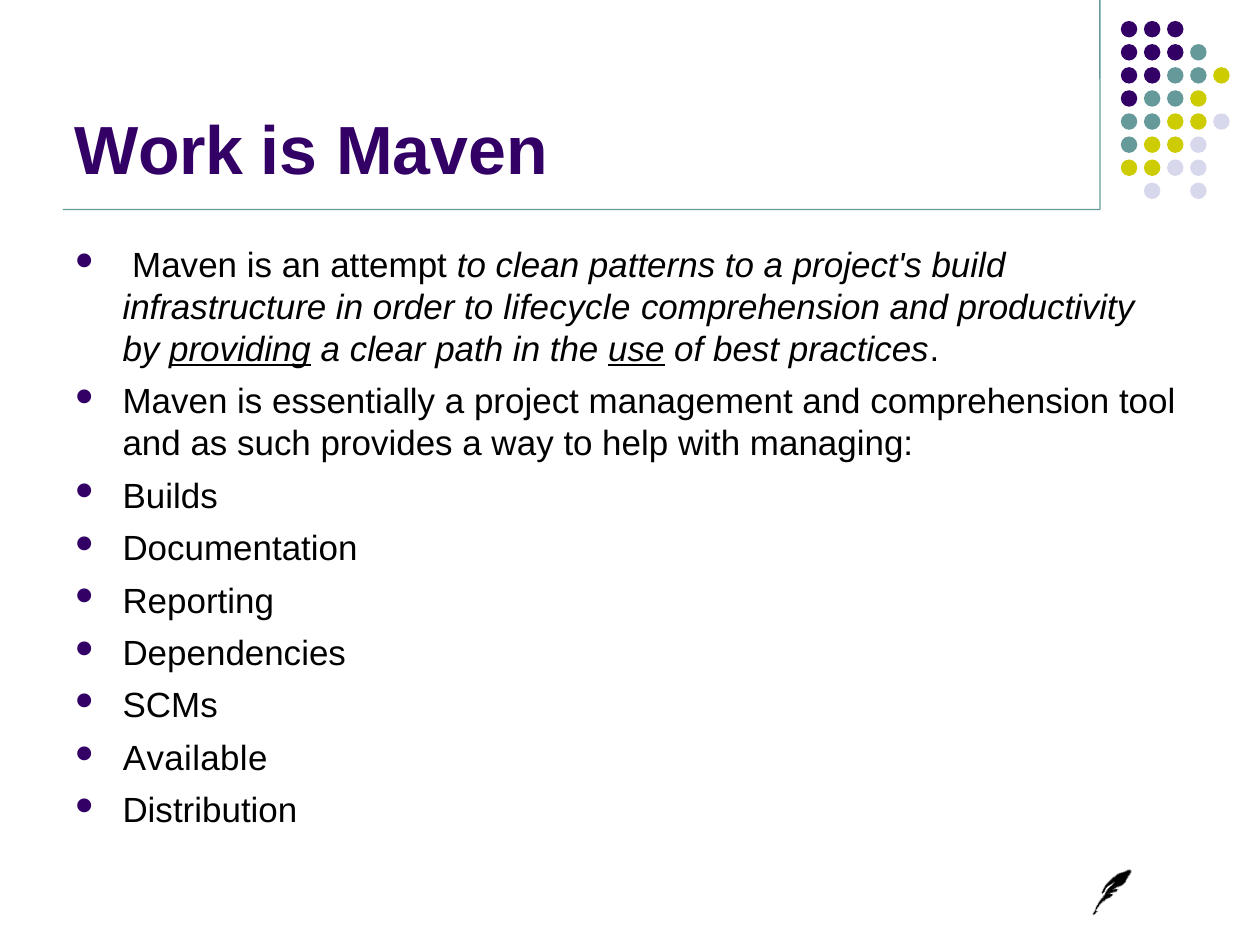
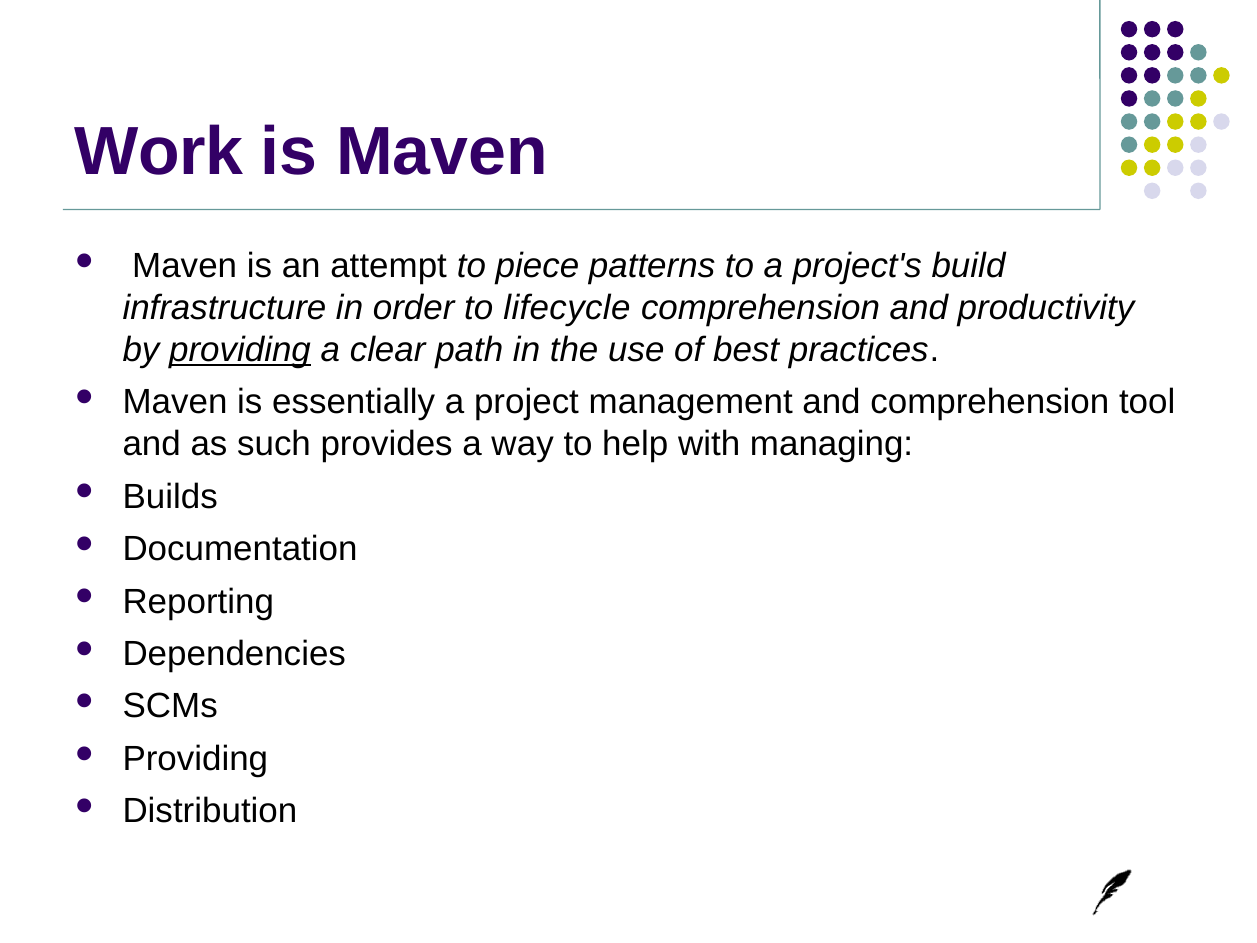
clean: clean -> piece
use underline: present -> none
Available at (195, 759): Available -> Providing
